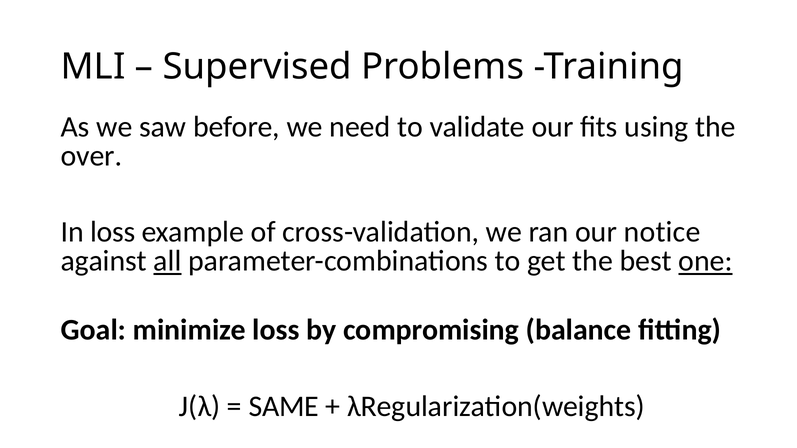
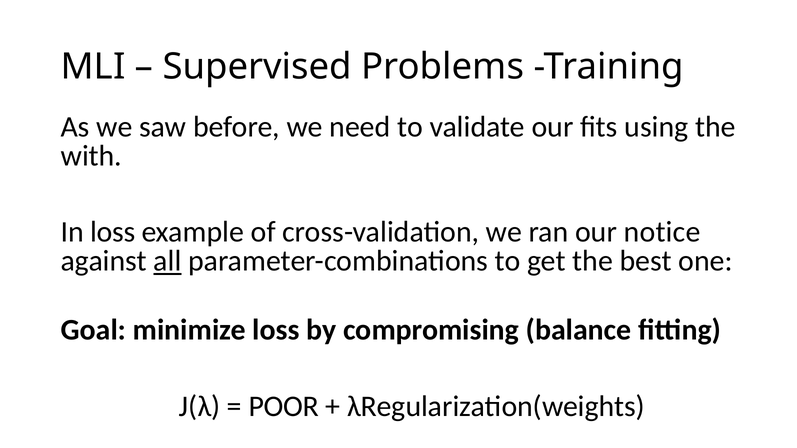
over: over -> with
one underline: present -> none
SAME: SAME -> POOR
